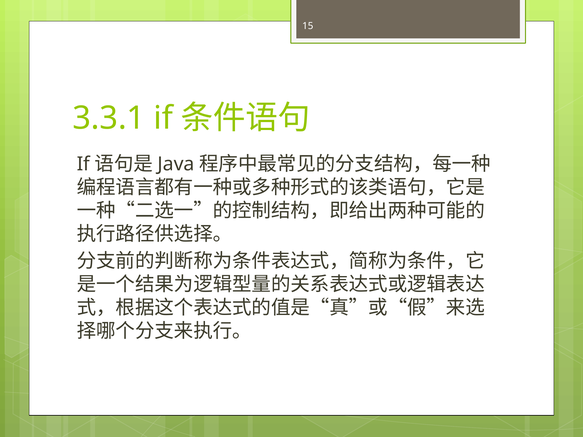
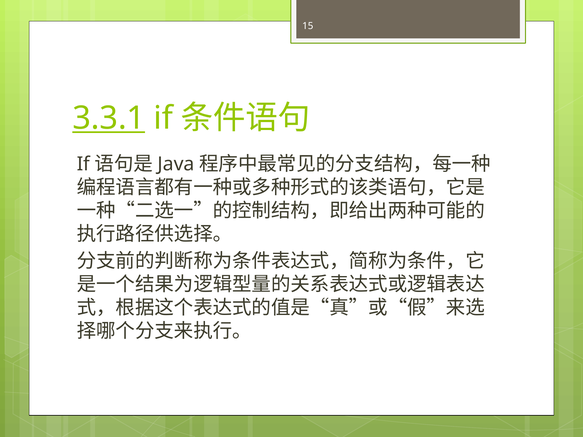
3.3.1 underline: none -> present
